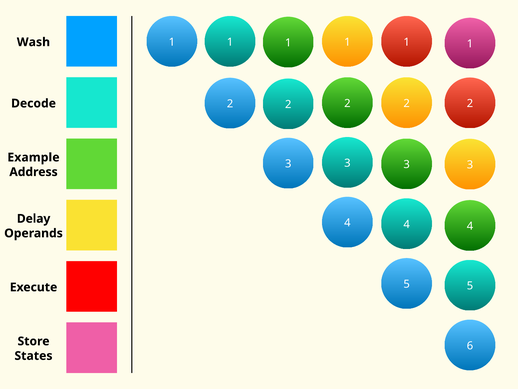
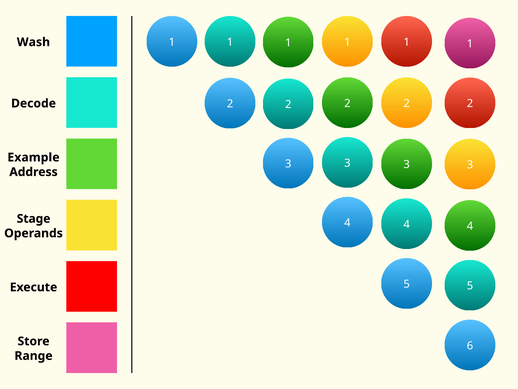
Delay: Delay -> Stage
States: States -> Range
